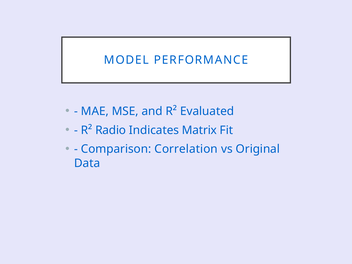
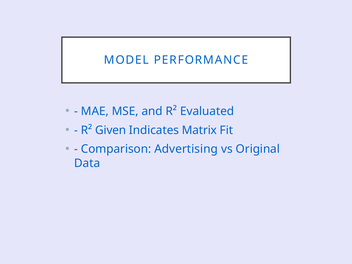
Radio: Radio -> Given
Correlation: Correlation -> Advertising
